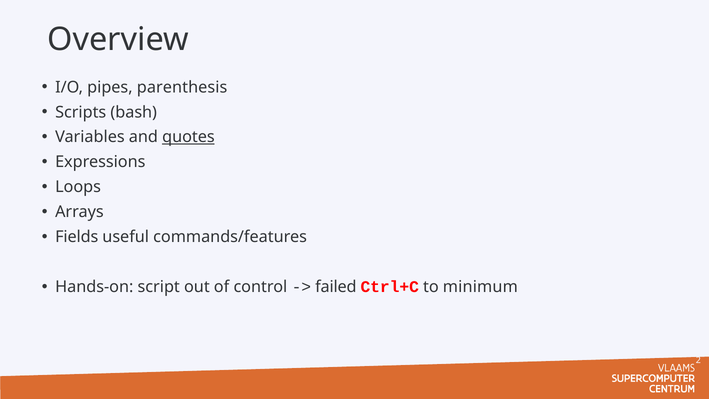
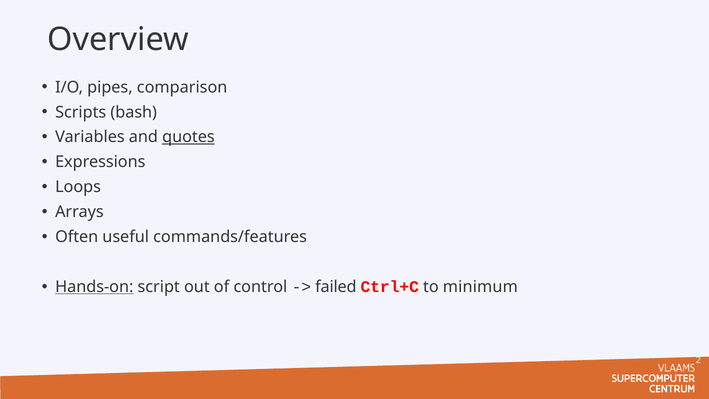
parenthesis: parenthesis -> comparison
Fields: Fields -> Often
Hands-on underline: none -> present
